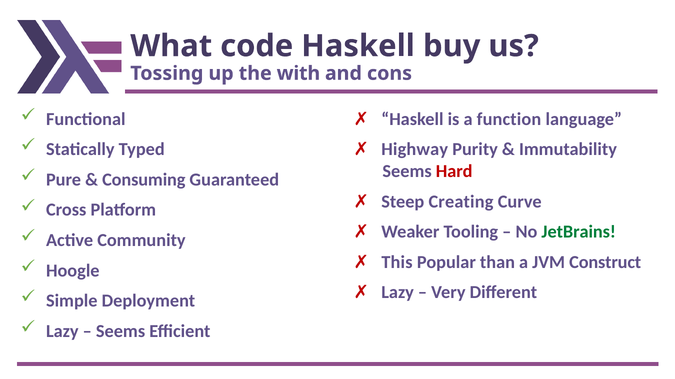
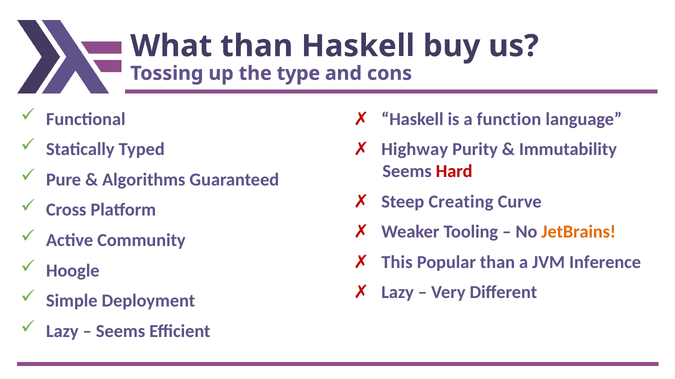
What code: code -> than
with: with -> type
Consuming: Consuming -> Algorithms
JetBrains colour: green -> orange
Construct: Construct -> Inference
